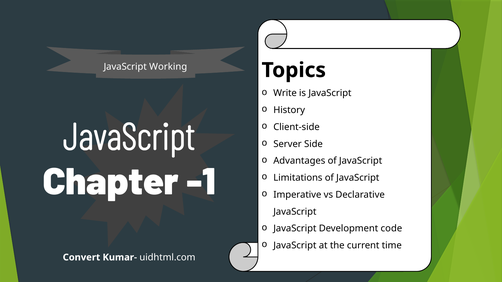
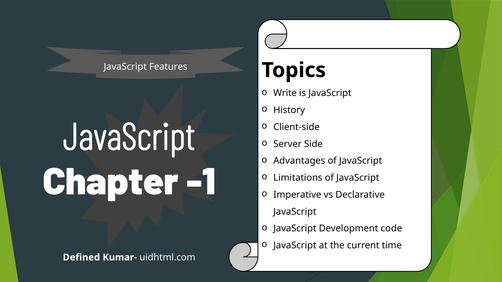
Working: Working -> Features
Convert: Convert -> Defined
